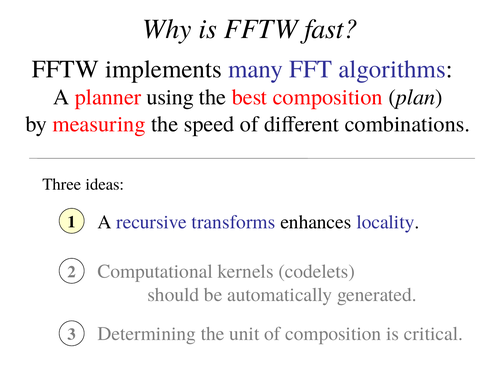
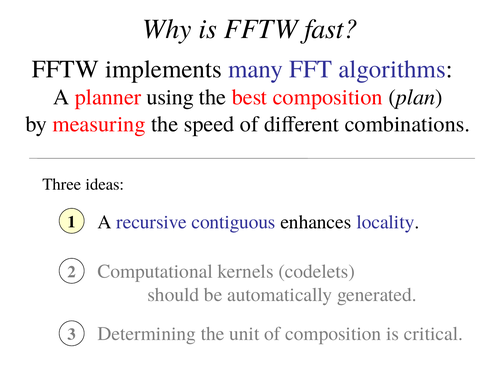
transforms: transforms -> contiguous
